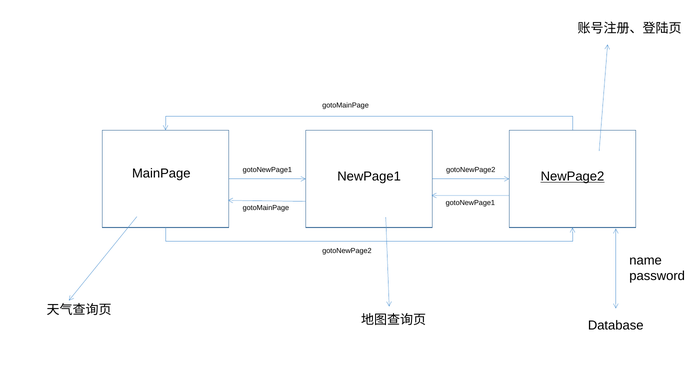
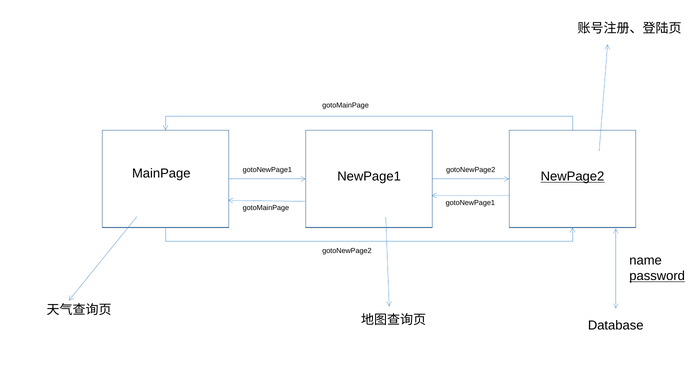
password underline: none -> present
